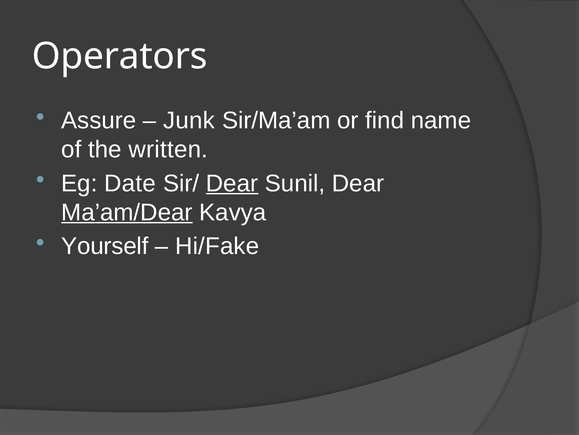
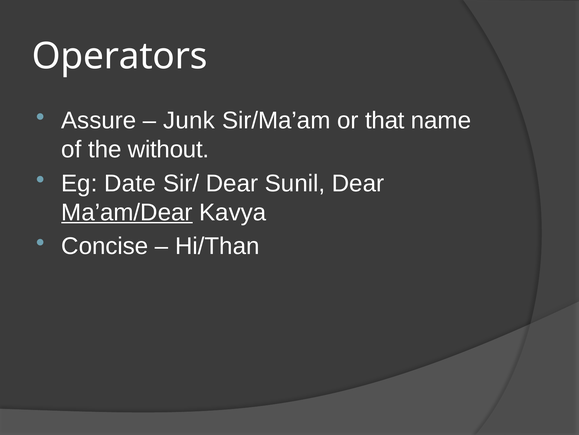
find: find -> that
written: written -> without
Dear at (232, 183) underline: present -> none
Yourself: Yourself -> Concise
Hi/Fake: Hi/Fake -> Hi/Than
